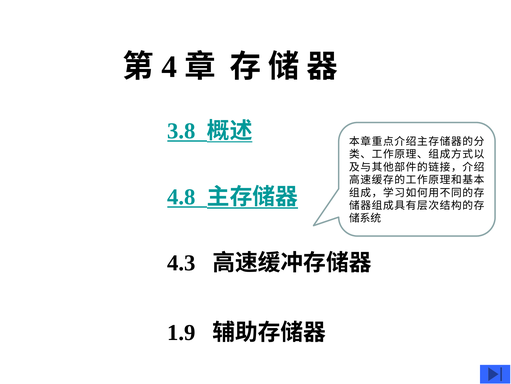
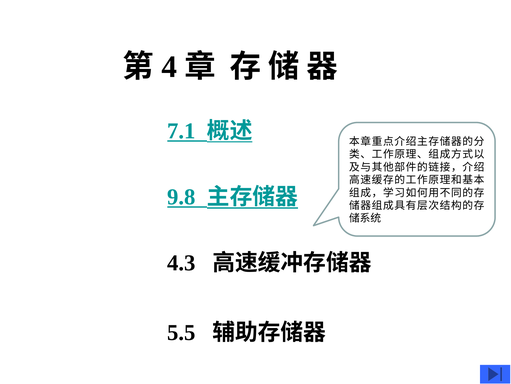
3.8: 3.8 -> 7.1
4.8: 4.8 -> 9.8
1.9: 1.9 -> 5.5
